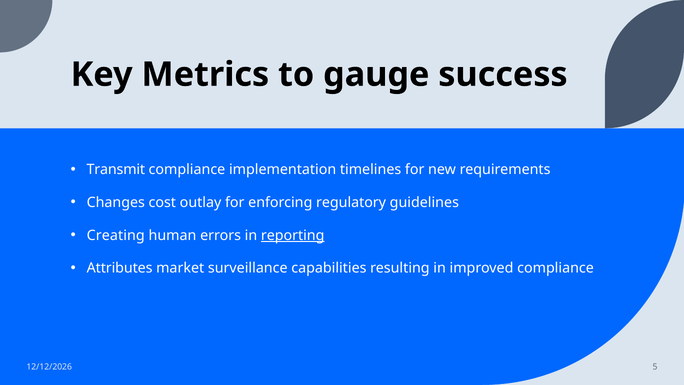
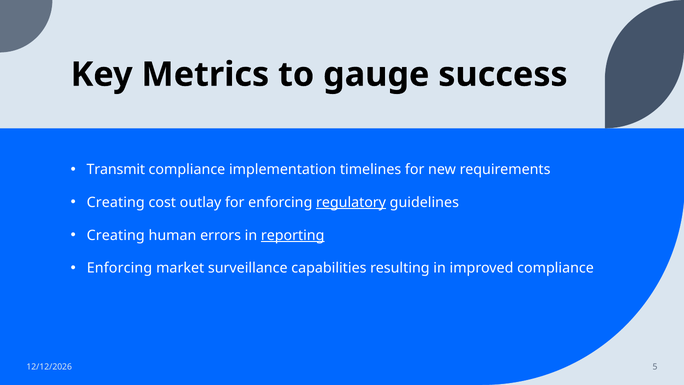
Changes at (116, 202): Changes -> Creating
regulatory underline: none -> present
Attributes at (120, 268): Attributes -> Enforcing
